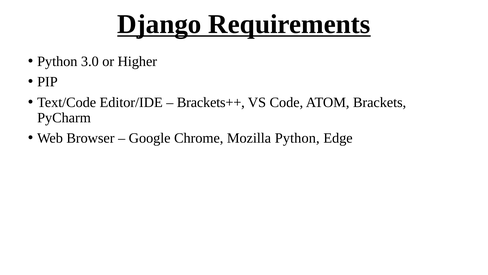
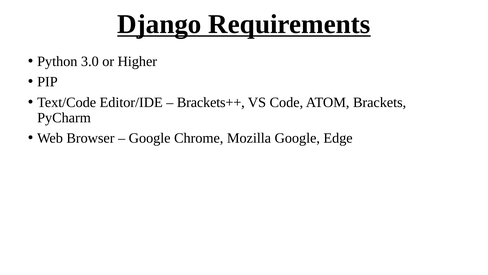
Mozilla Python: Python -> Google
